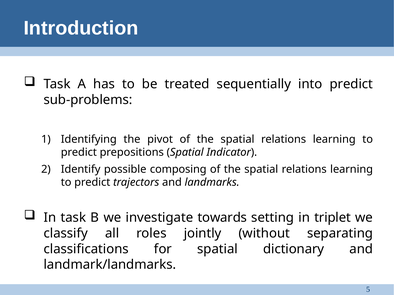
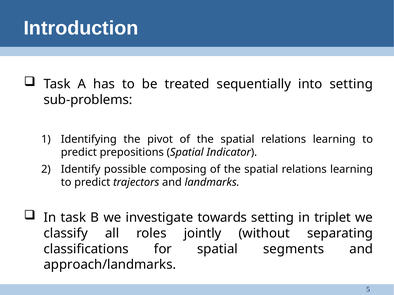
into predict: predict -> setting
dictionary: dictionary -> segments
landmark/landmarks: landmark/landmarks -> approach/landmarks
